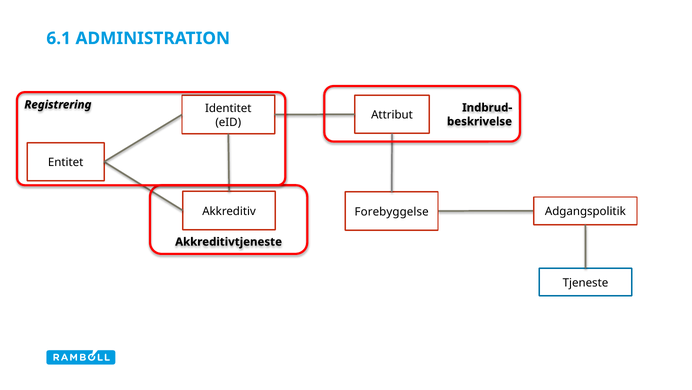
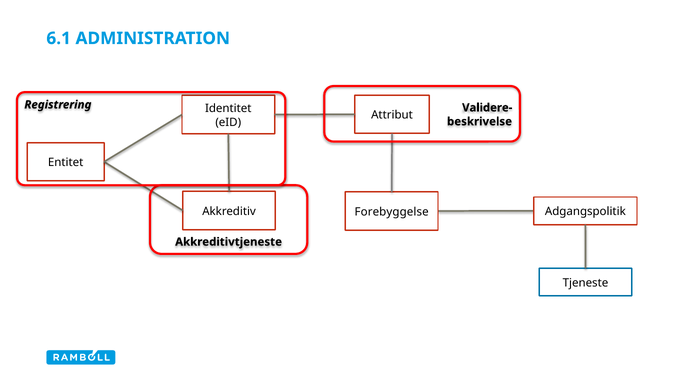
Indbrud-: Indbrud- -> Validere-
